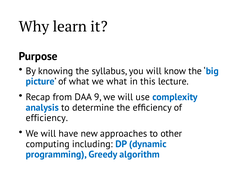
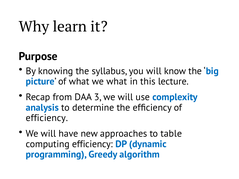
9: 9 -> 3
other: other -> table
computing including: including -> efficiency
